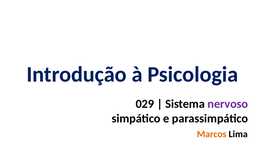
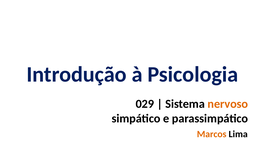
nervoso colour: purple -> orange
